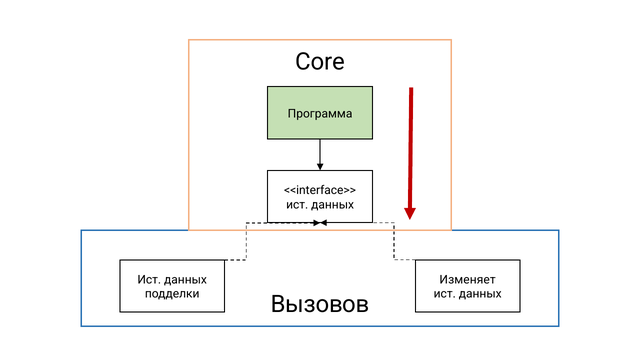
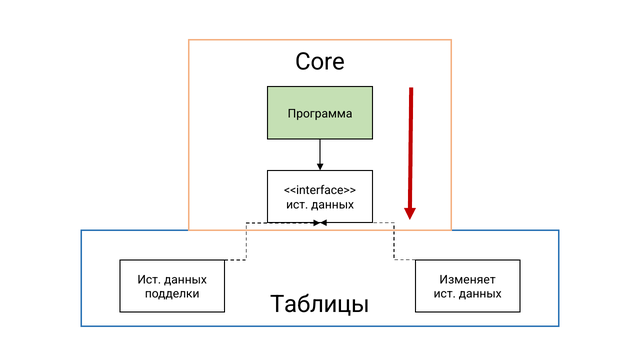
Вызовов: Вызовов -> Таблицы
